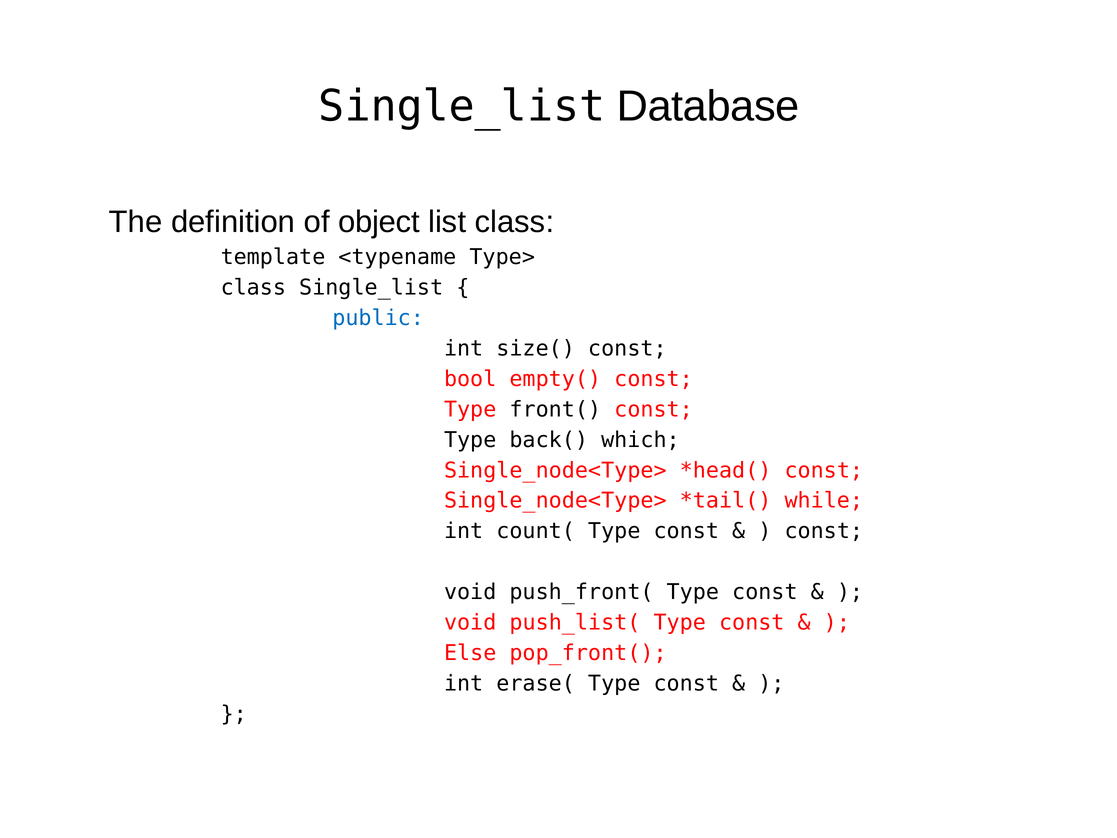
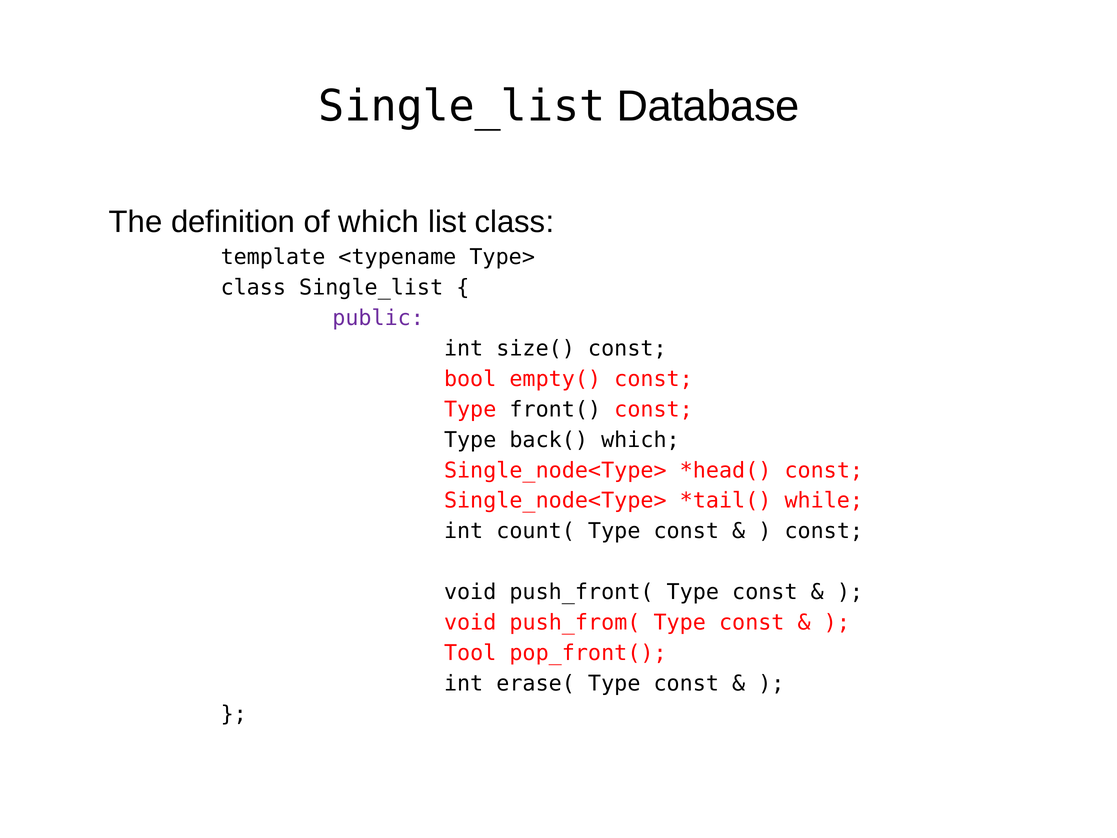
of object: object -> which
public colour: blue -> purple
push_list(: push_list( -> push_from(
Else: Else -> Tool
